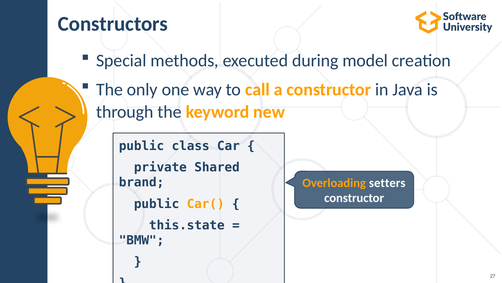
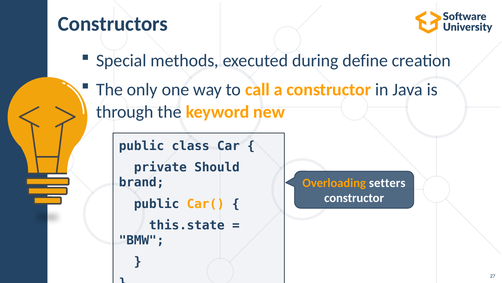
model: model -> define
Shared: Shared -> Should
